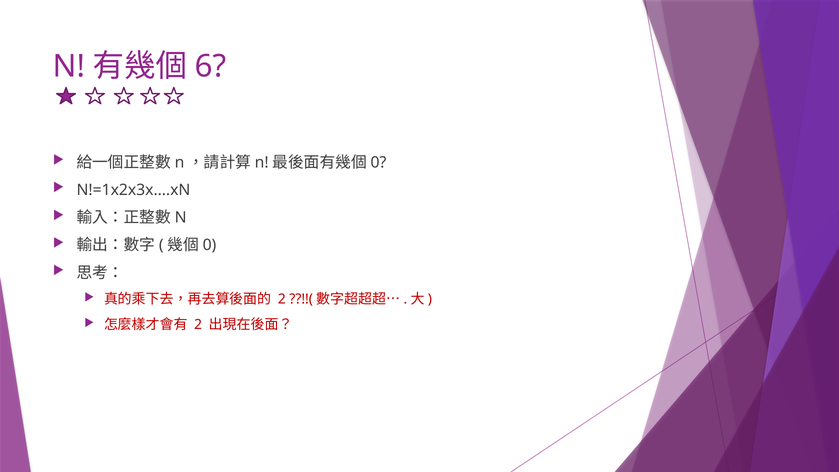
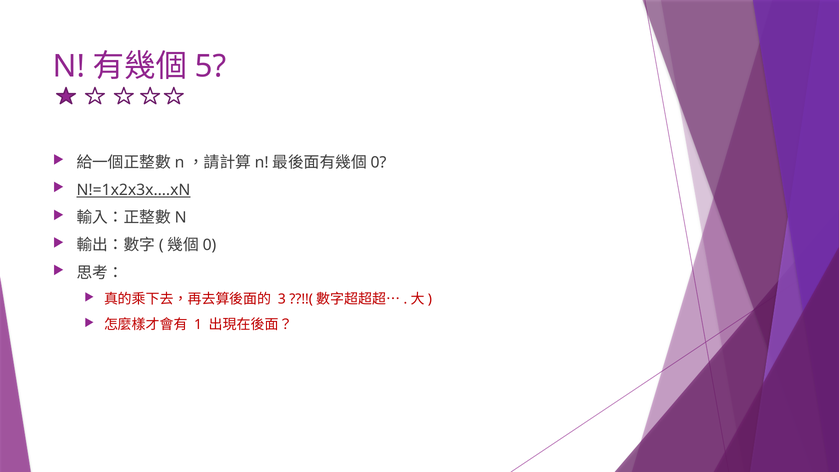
6: 6 -> 5
N!=1x2x3x….xN underline: none -> present
2 at (282, 299): 2 -> 3
2 at (198, 325): 2 -> 1
